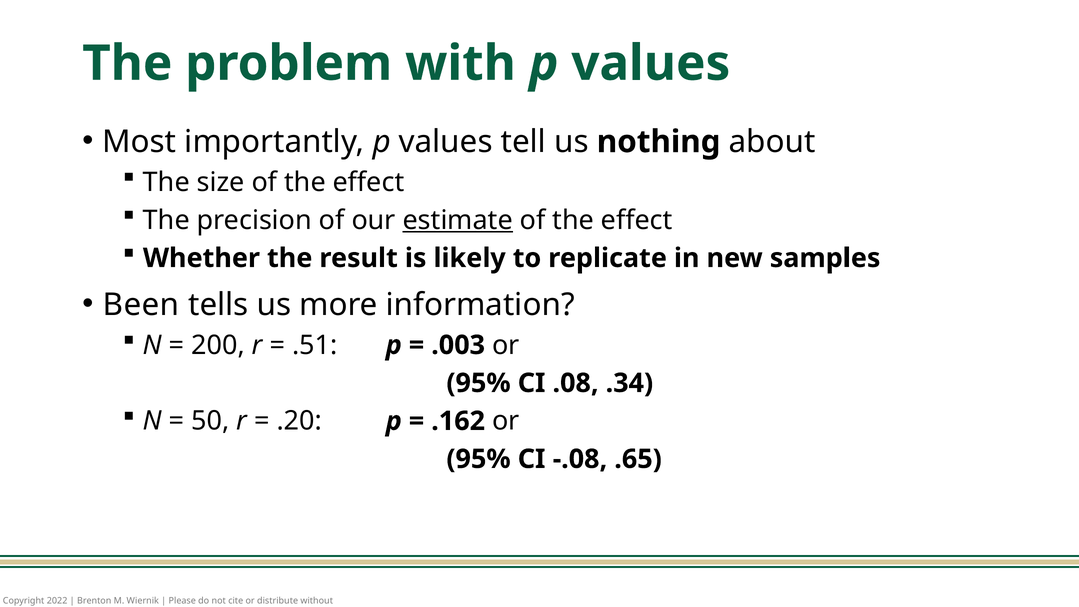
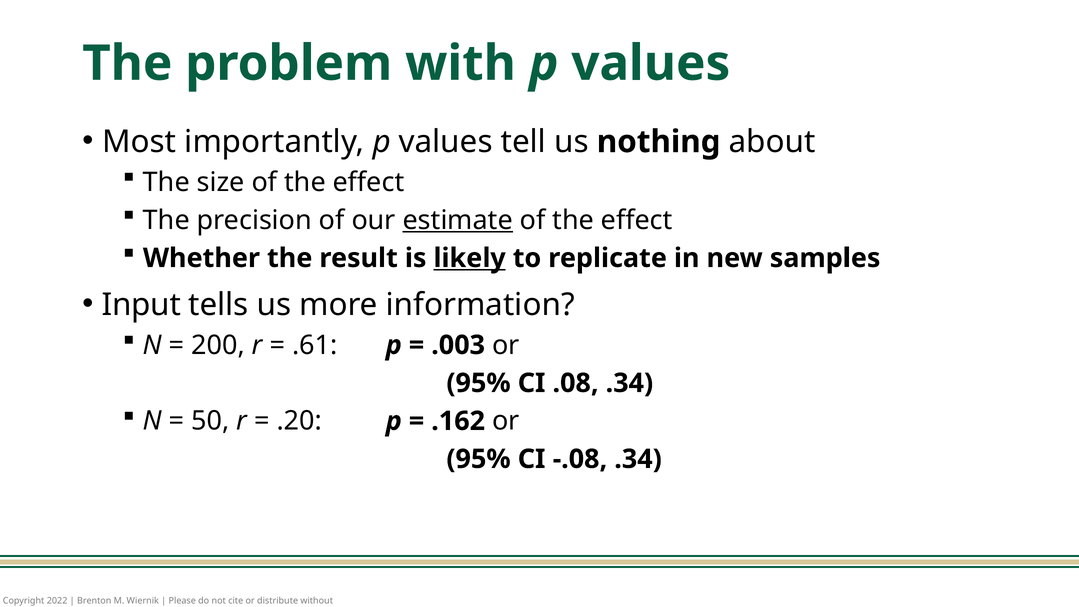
likely underline: none -> present
Been: Been -> Input
.51: .51 -> .61
-.08 .65: .65 -> .34
